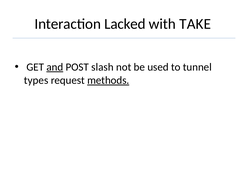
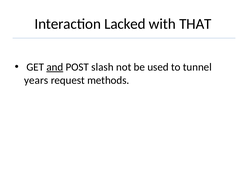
TAKE: TAKE -> THAT
types: types -> years
methods underline: present -> none
